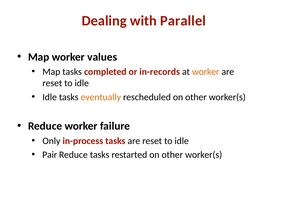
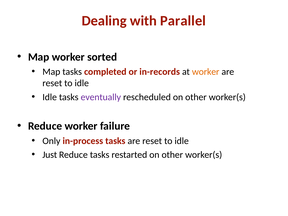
values: values -> sorted
eventually colour: orange -> purple
Pair: Pair -> Just
